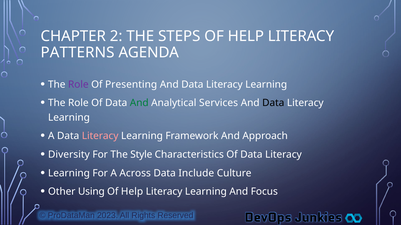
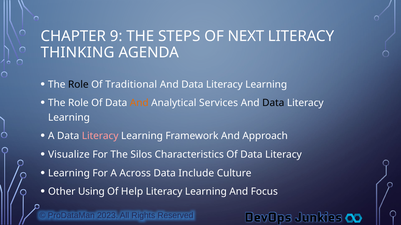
2: 2 -> 9
STEPS OF HELP: HELP -> NEXT
PATTERNS: PATTERNS -> THINKING
Role at (78, 85) colour: purple -> black
Presenting: Presenting -> Traditional
And at (139, 103) colour: green -> orange
Diversity: Diversity -> Visualize
Style: Style -> Silos
